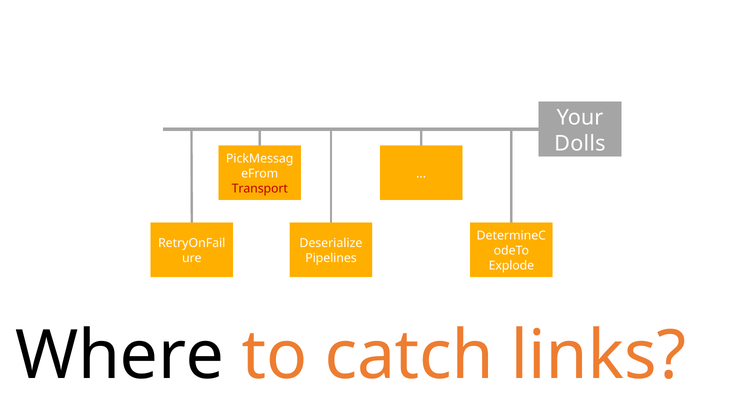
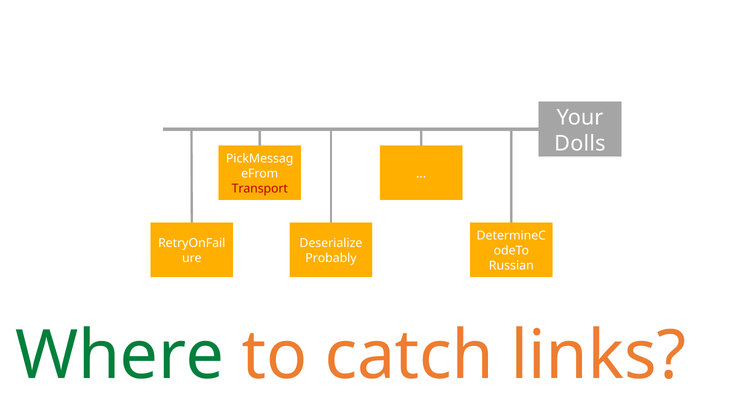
Pipelines: Pipelines -> Probably
Explode: Explode -> Russian
Where colour: black -> green
